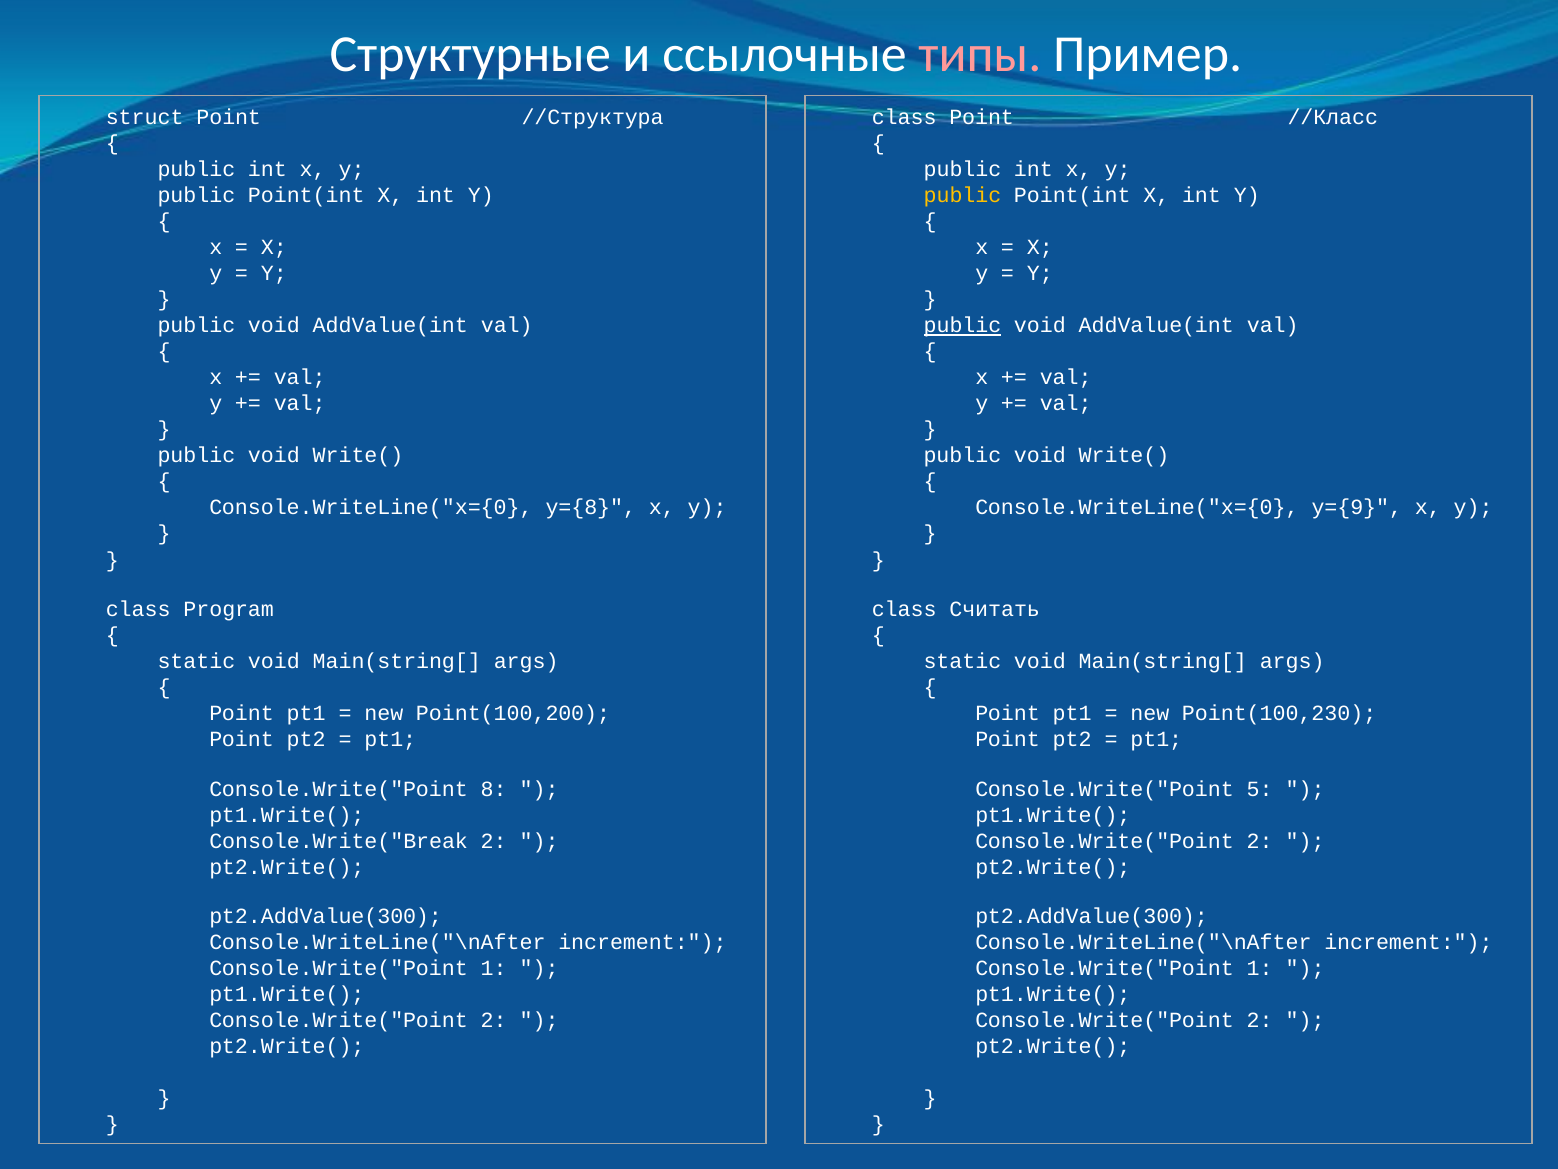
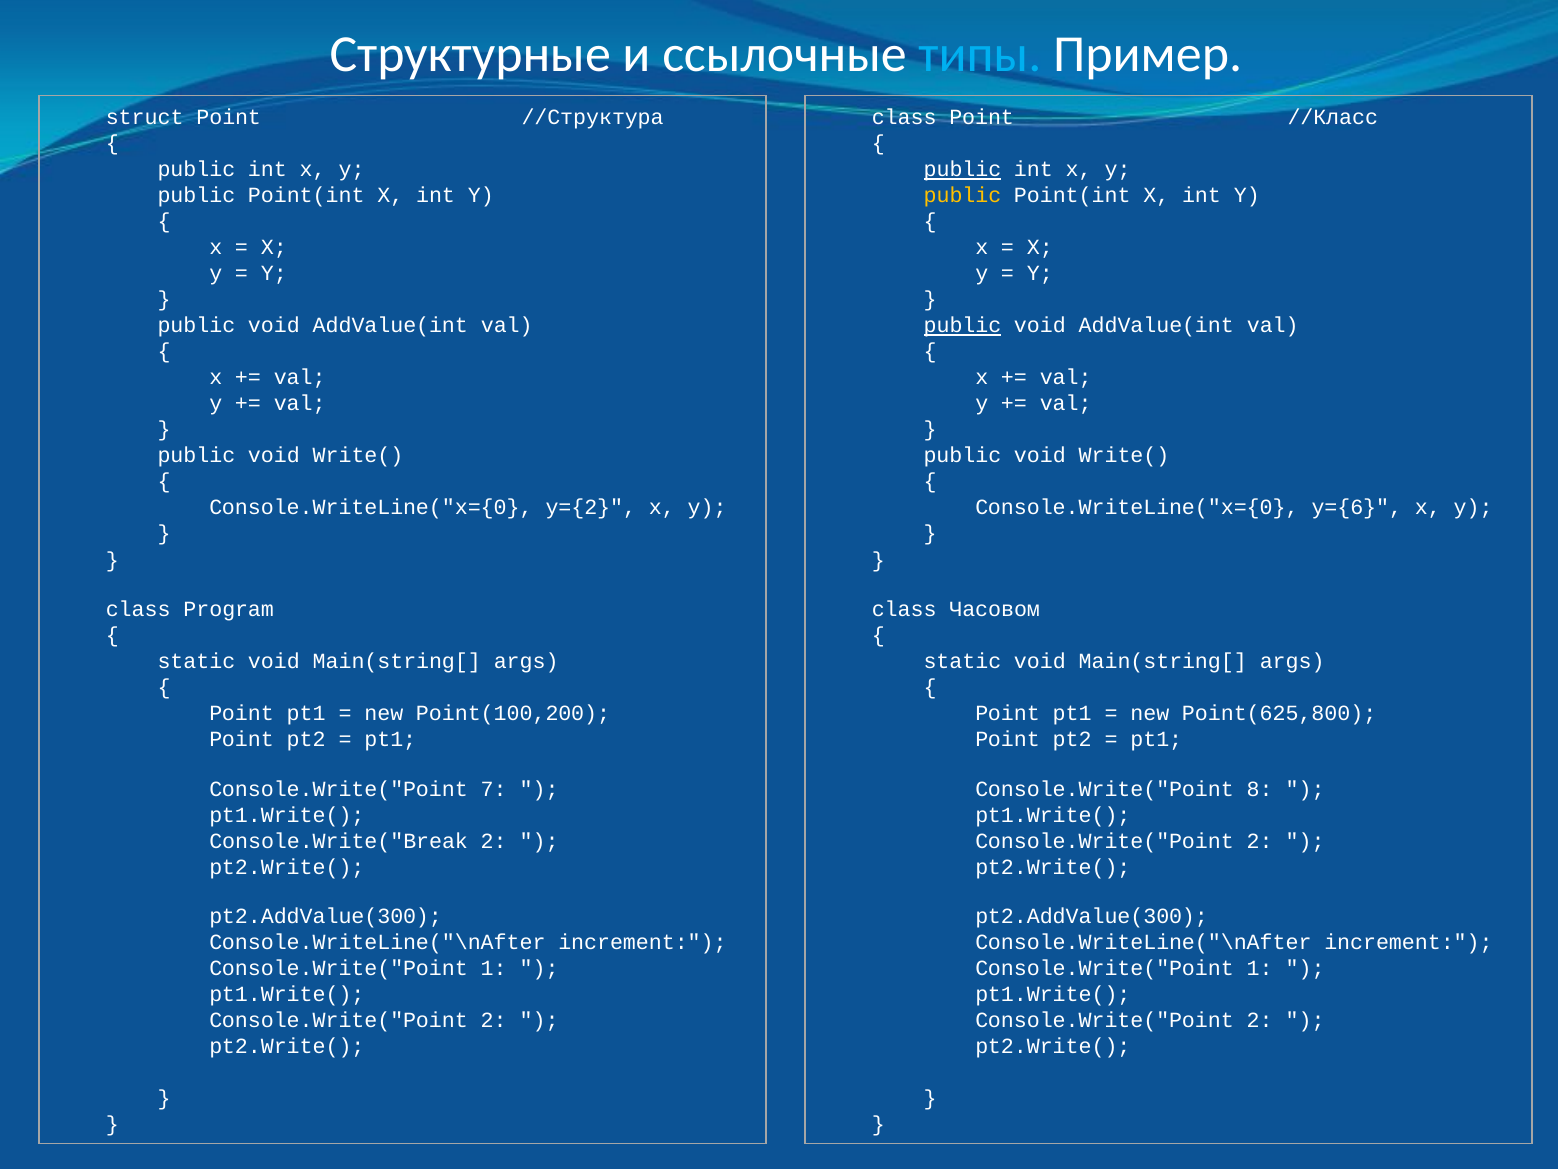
типы colour: pink -> light blue
public at (962, 170) underline: none -> present
y={8: y={8 -> y={2
y={9: y={9 -> y={6
Считать: Считать -> Часовом
Point(100,230: Point(100,230 -> Point(625,800
8: 8 -> 7
5: 5 -> 8
